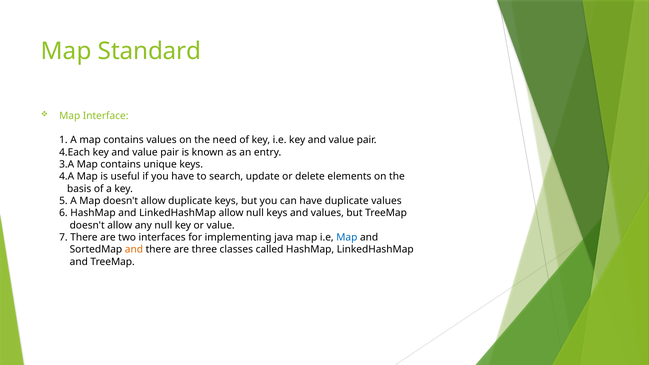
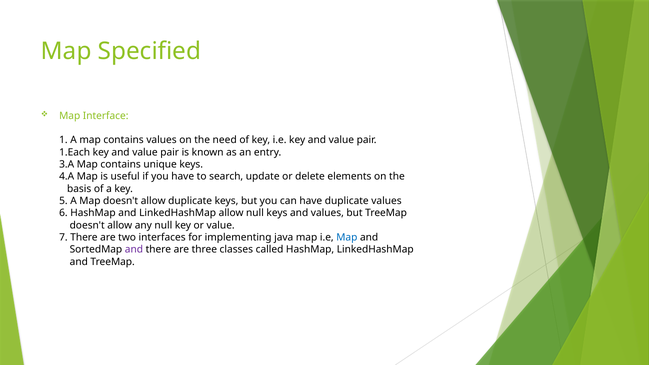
Standard: Standard -> Specified
4.Each: 4.Each -> 1.Each
and at (134, 250) colour: orange -> purple
